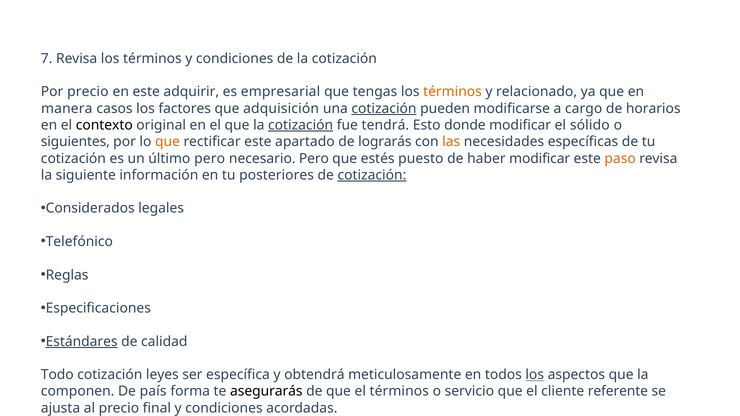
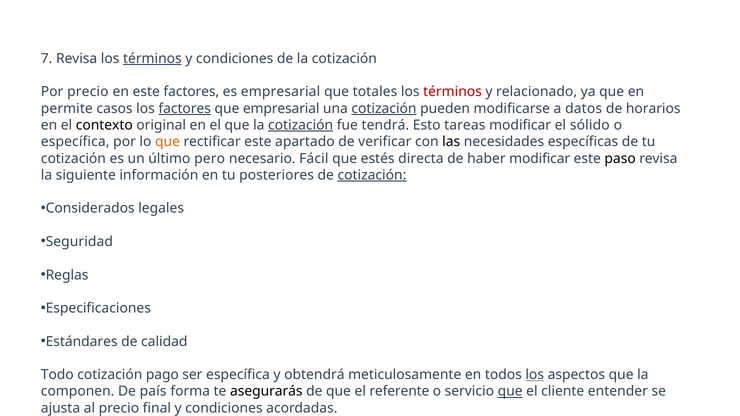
términos at (152, 59) underline: none -> present
este adquirir: adquirir -> factores
tengas: tengas -> totales
términos at (453, 92) colour: orange -> red
manera: manera -> permite
factores at (185, 109) underline: none -> present
que adquisición: adquisición -> empresarial
cargo: cargo -> datos
donde: donde -> tareas
siguientes at (75, 142): siguientes -> específica
lograrás: lograrás -> verificar
las colour: orange -> black
necesario Pero: Pero -> Fácil
puesto: puesto -> directa
paso colour: orange -> black
Telefónico: Telefónico -> Seguridad
Estándares underline: present -> none
leyes: leyes -> pago
el términos: términos -> referente
que at (510, 392) underline: none -> present
referente: referente -> entender
